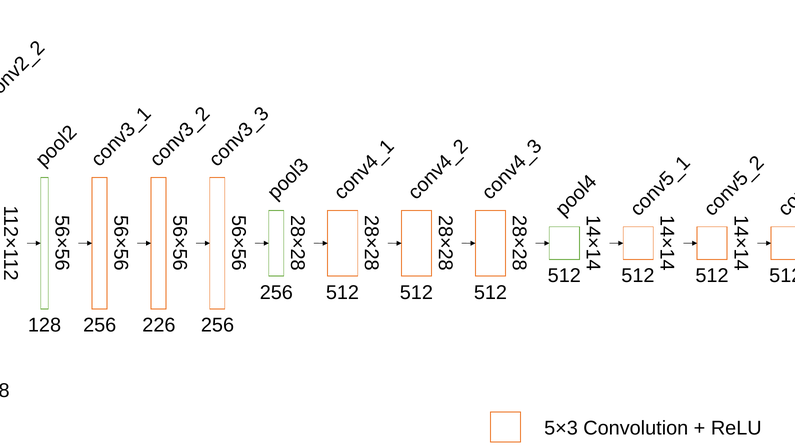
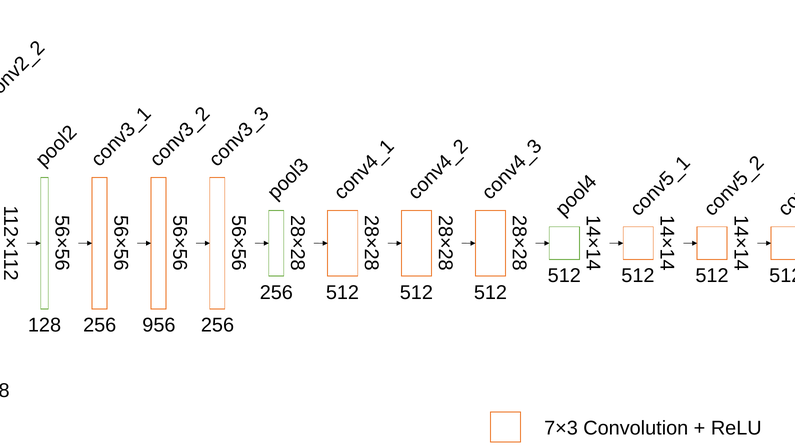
226: 226 -> 956
5×3: 5×3 -> 7×3
